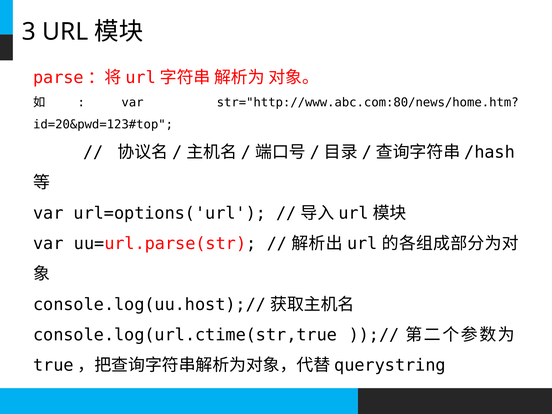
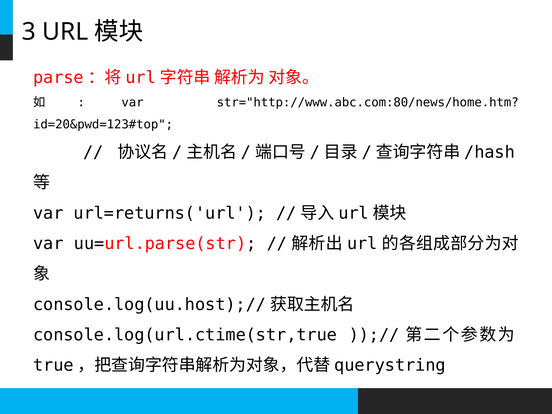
url=options('url: url=options('url -> url=returns('url
